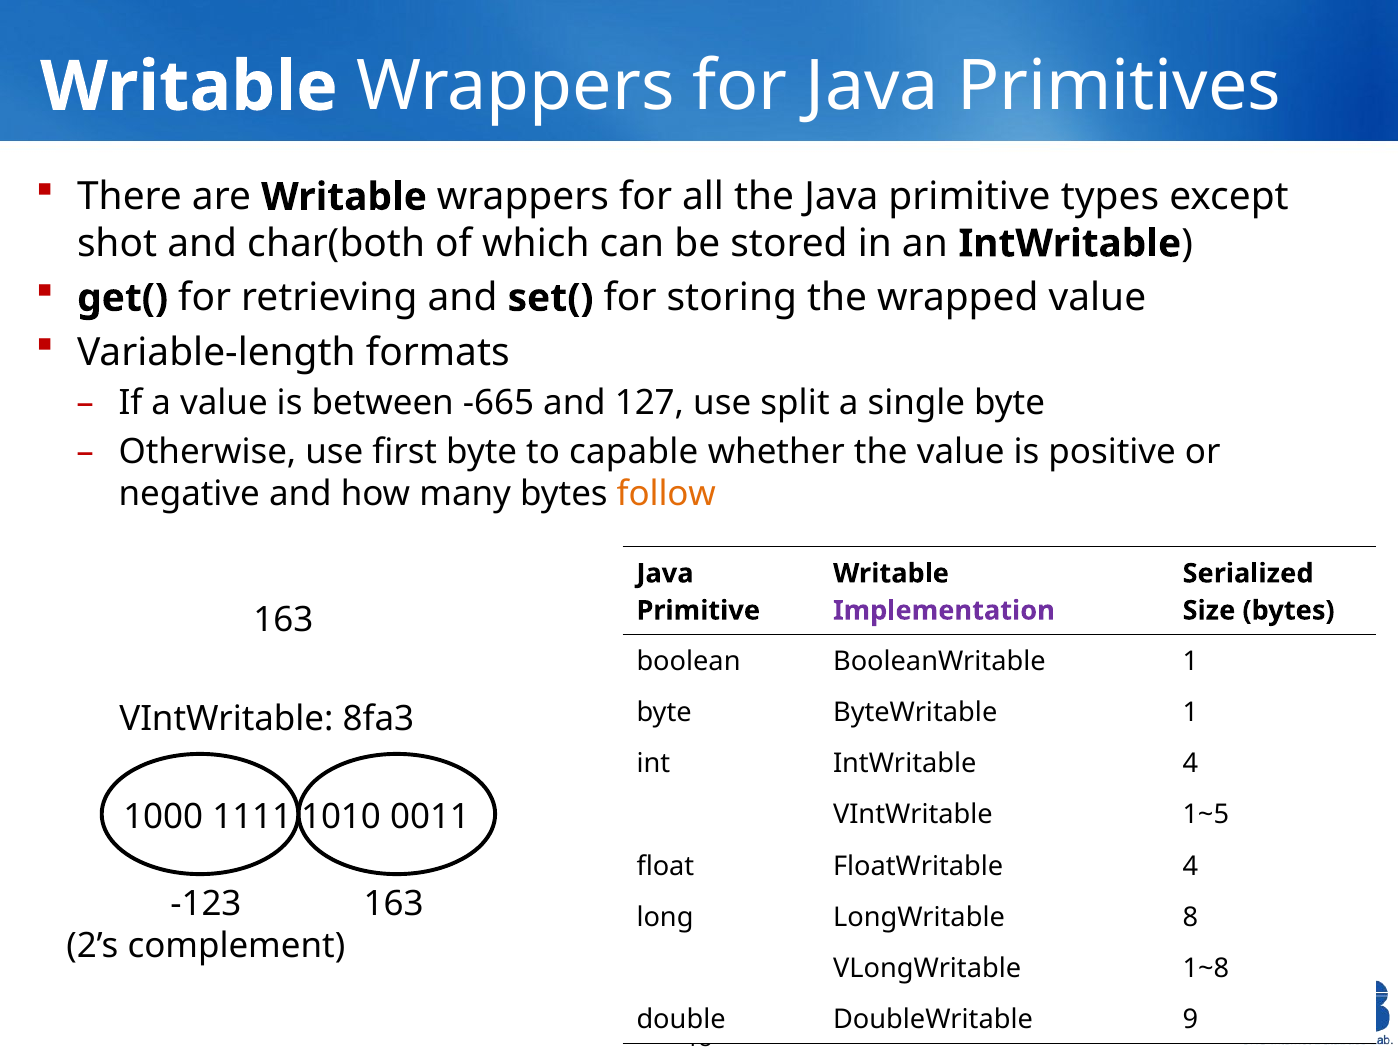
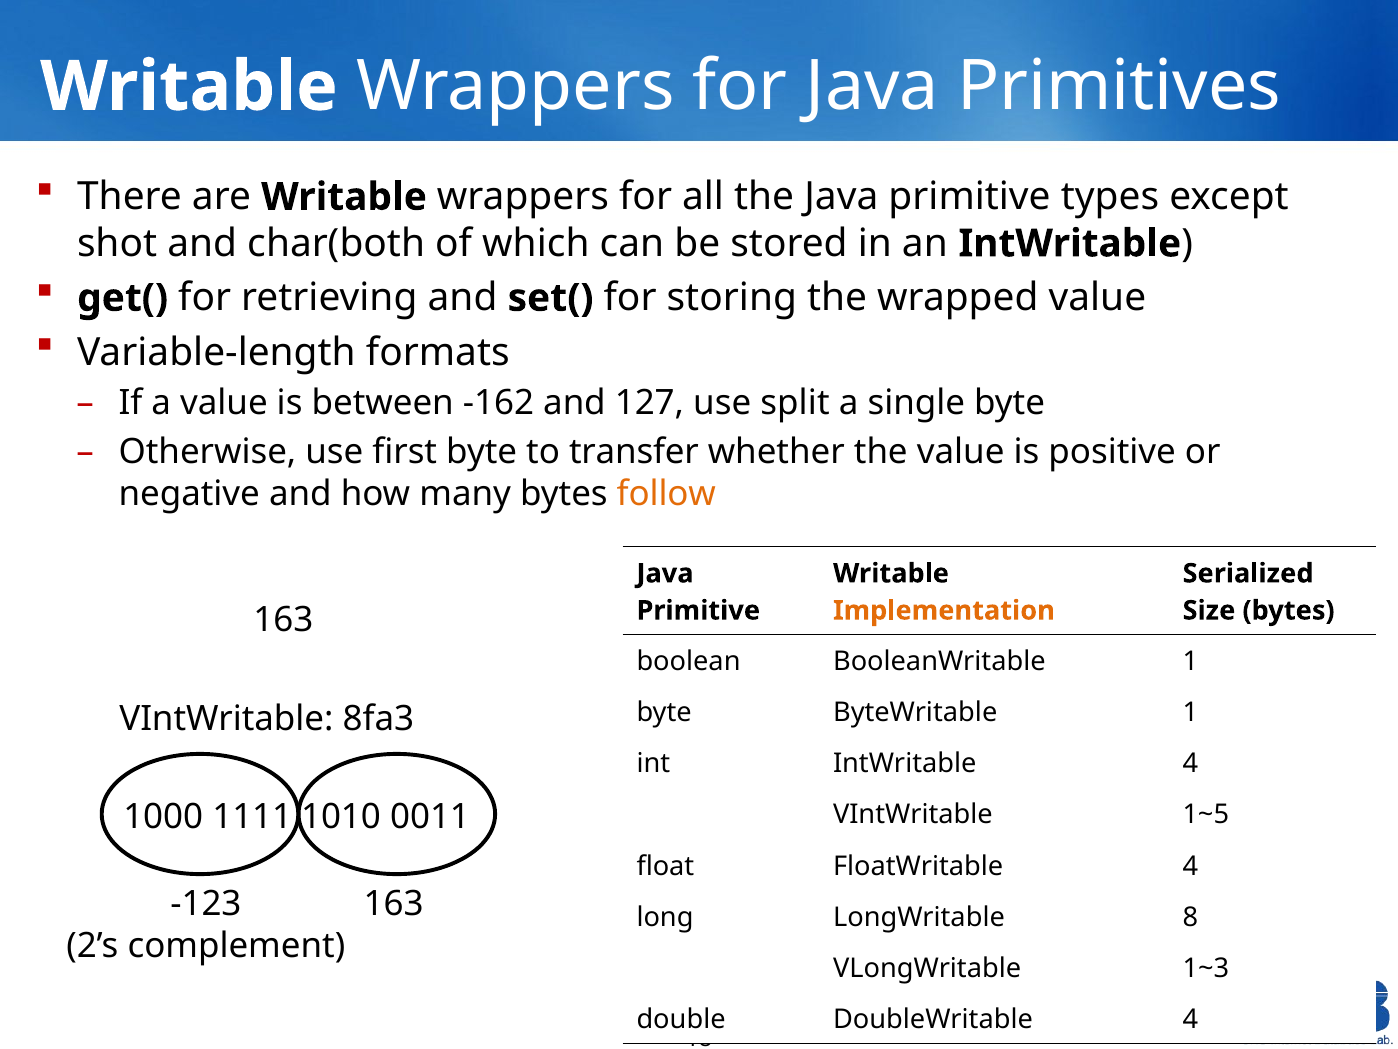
-665: -665 -> -162
capable: capable -> transfer
Implementation colour: purple -> orange
1~8: 1~8 -> 1~3
DoubleWritable 9: 9 -> 4
